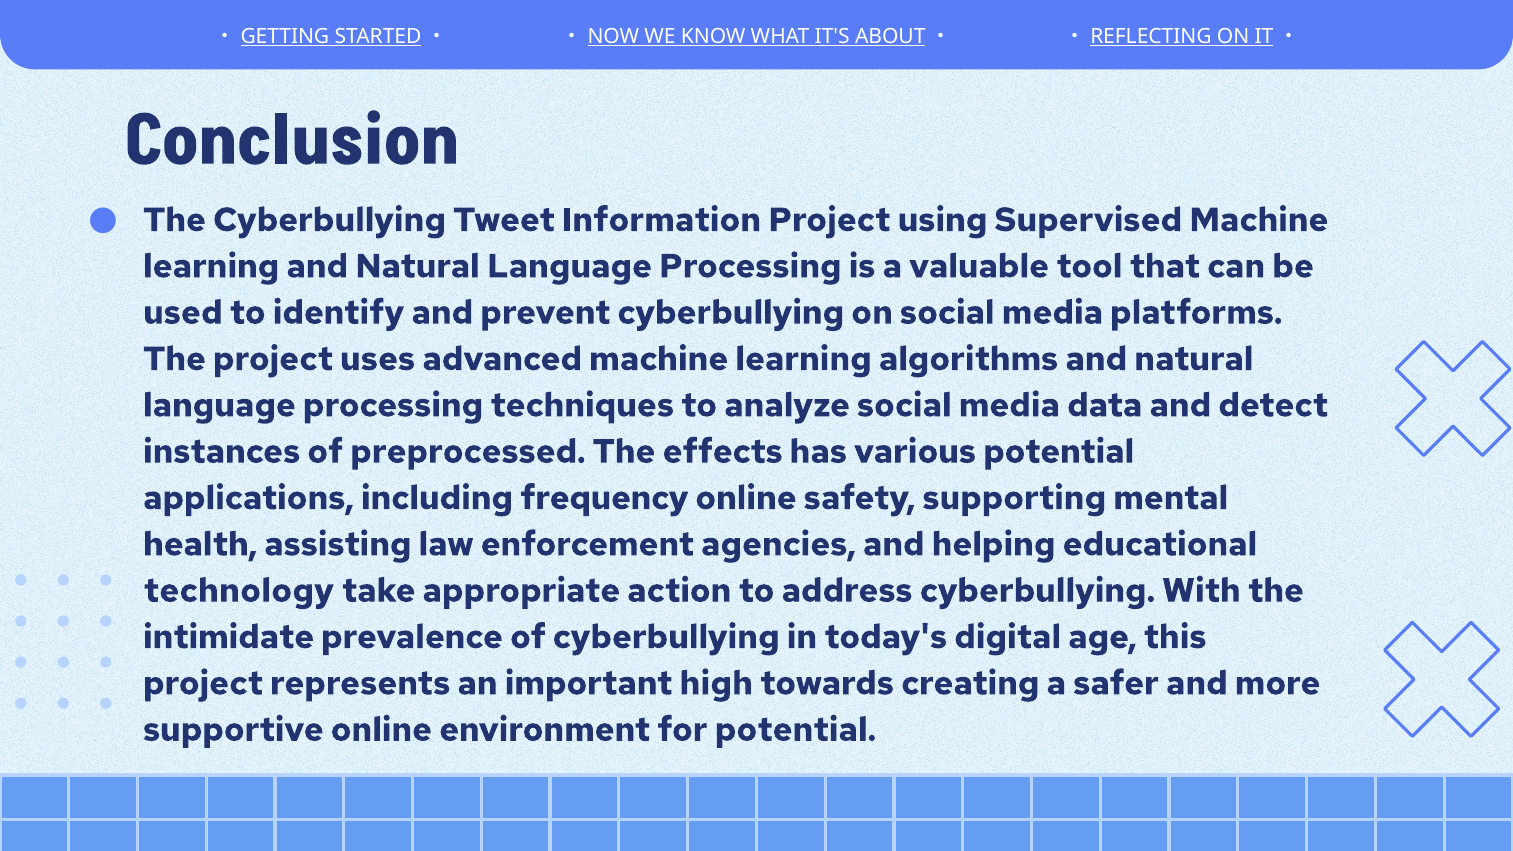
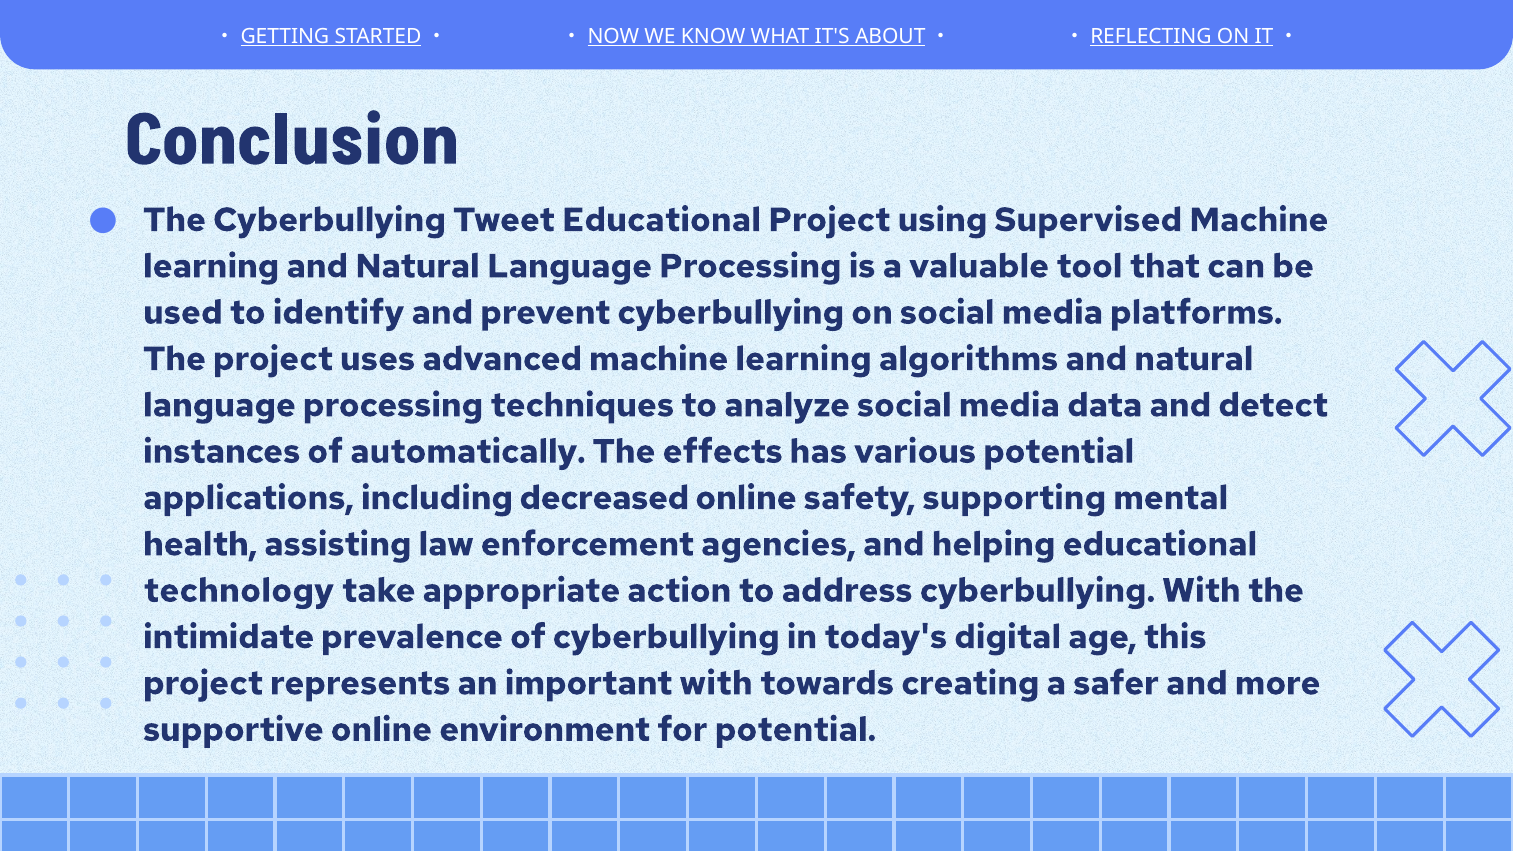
Tweet Information: Information -> Educational
preprocessed: preprocessed -> automatically
frequency: frequency -> decreased
important high: high -> with
